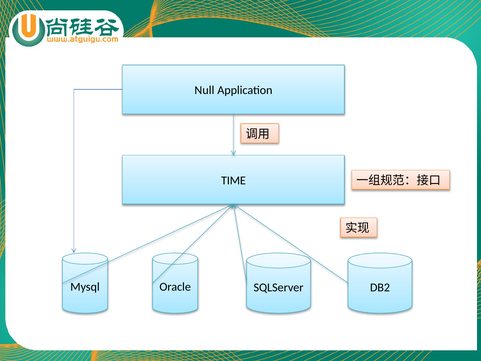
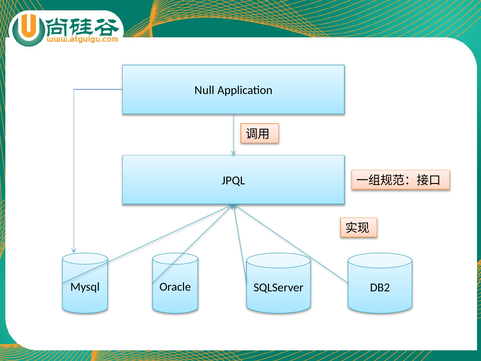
TIME: TIME -> JPQL
